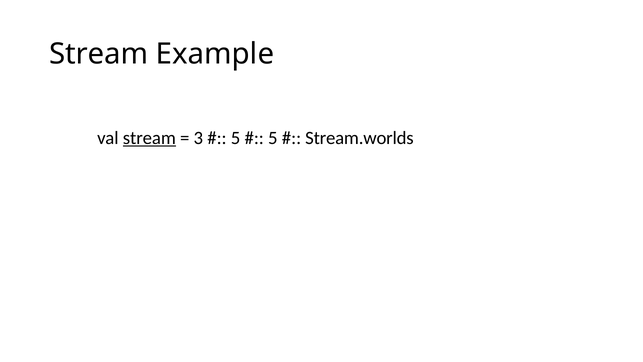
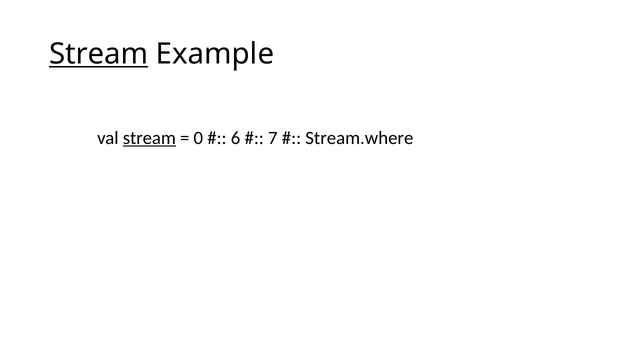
Stream at (99, 54) underline: none -> present
3: 3 -> 0
5 at (236, 138): 5 -> 6
5 at (273, 138): 5 -> 7
Stream.worlds: Stream.worlds -> Stream.where
